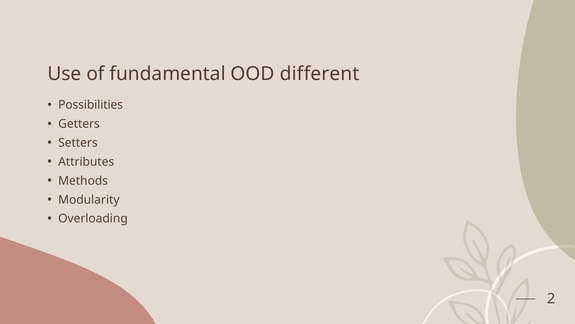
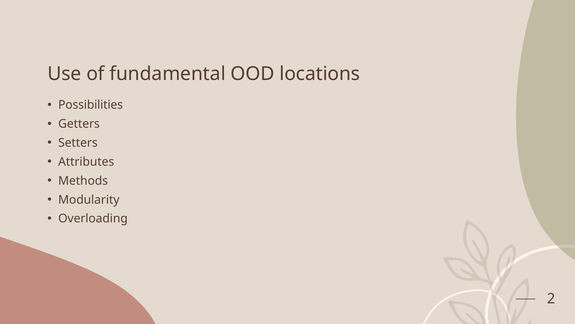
different: different -> locations
